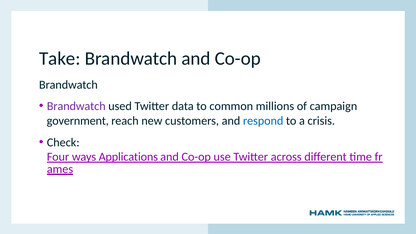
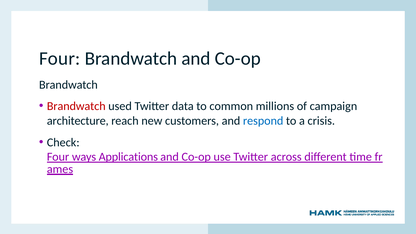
Take at (60, 58): Take -> Four
Brandwatch at (76, 106) colour: purple -> red
government: government -> architecture
